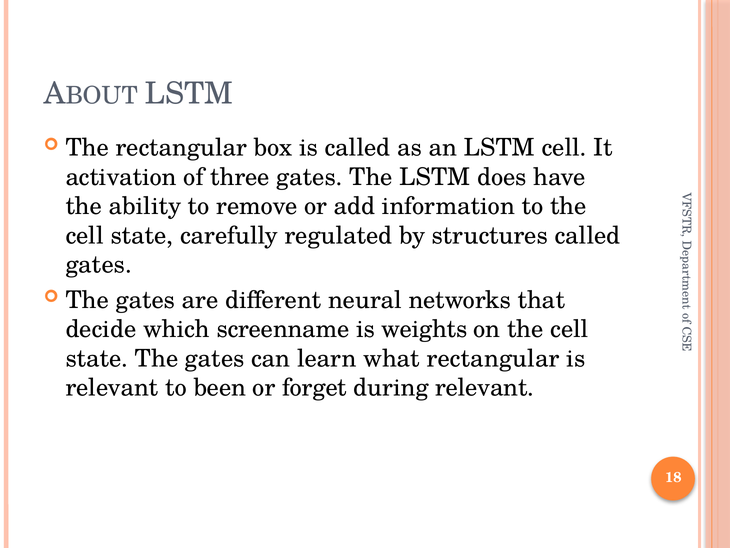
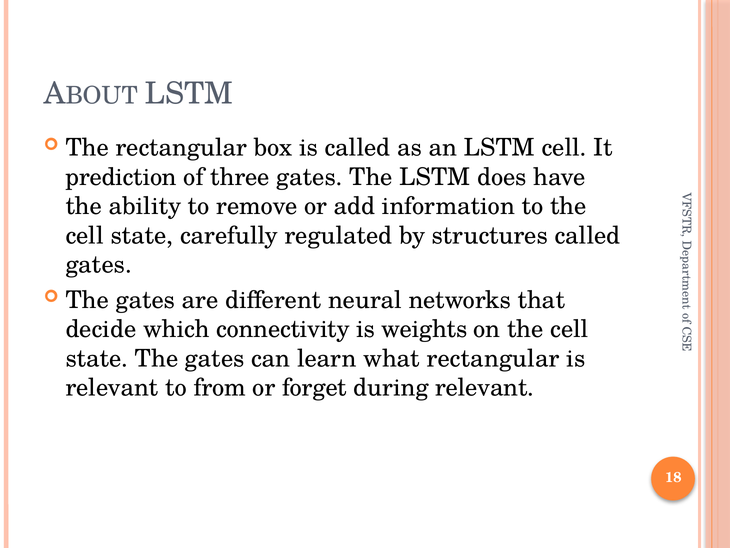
activation: activation -> prediction
screenname: screenname -> connectivity
been: been -> from
